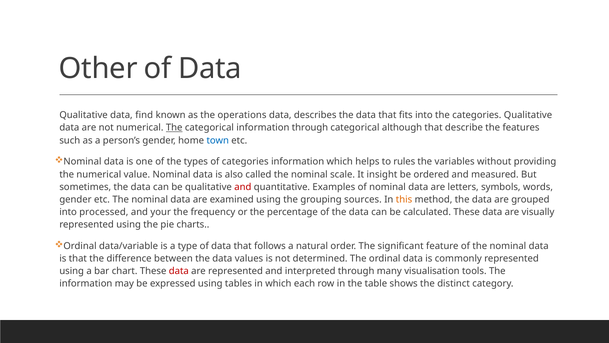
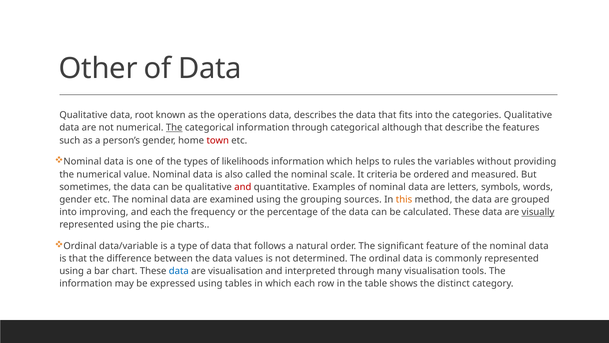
find: find -> root
town colour: blue -> red
of categories: categories -> likelihoods
insight: insight -> criteria
processed: processed -> improving
and your: your -> each
visually underline: none -> present
data at (179, 271) colour: red -> blue
are represented: represented -> visualisation
